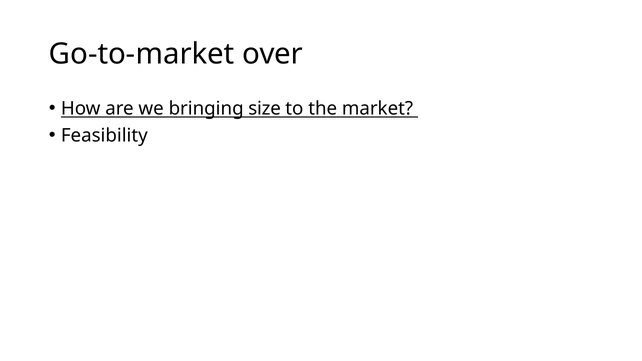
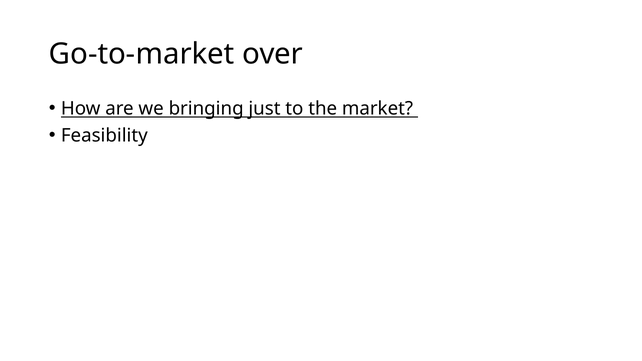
size: size -> just
